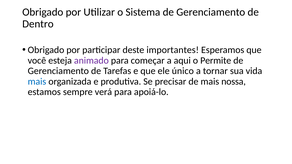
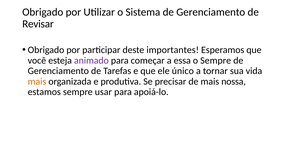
Dentro: Dentro -> Revisar
aqui: aqui -> essa
o Permite: Permite -> Sempre
mais at (37, 82) colour: blue -> orange
verá: verá -> usar
